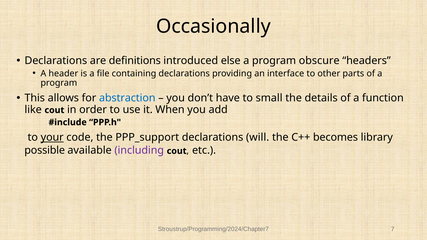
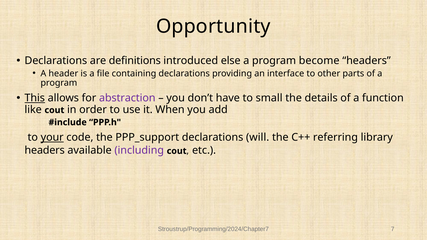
Occasionally: Occasionally -> Opportunity
obscure: obscure -> become
This underline: none -> present
abstraction colour: blue -> purple
becomes: becomes -> referring
possible at (45, 150): possible -> headers
